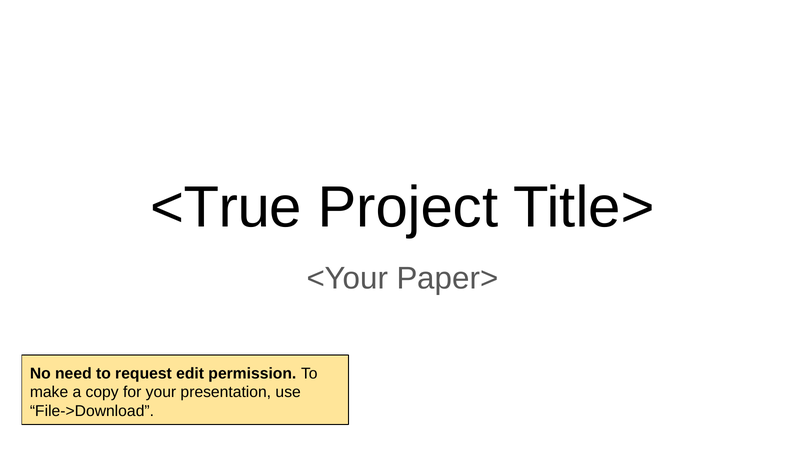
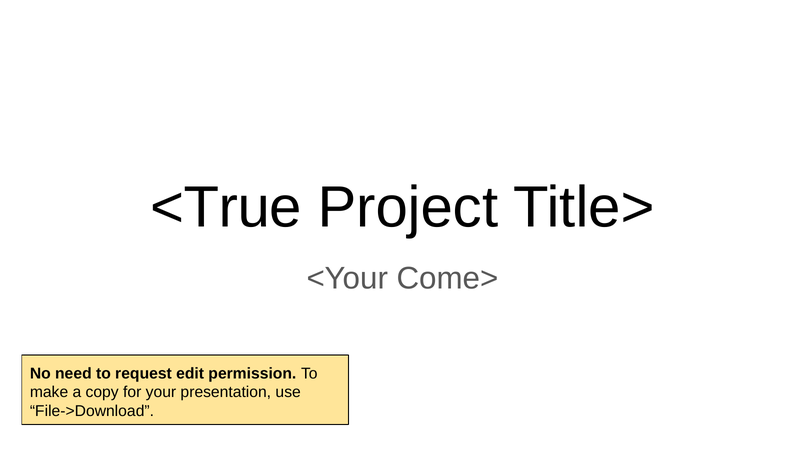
Paper>: Paper> -> Come>
